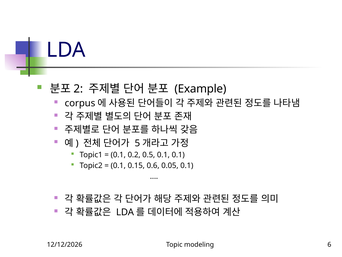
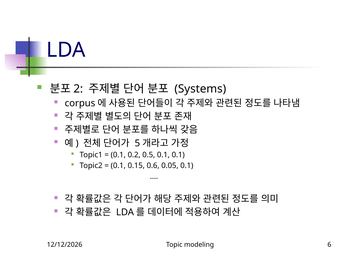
Example: Example -> Systems
